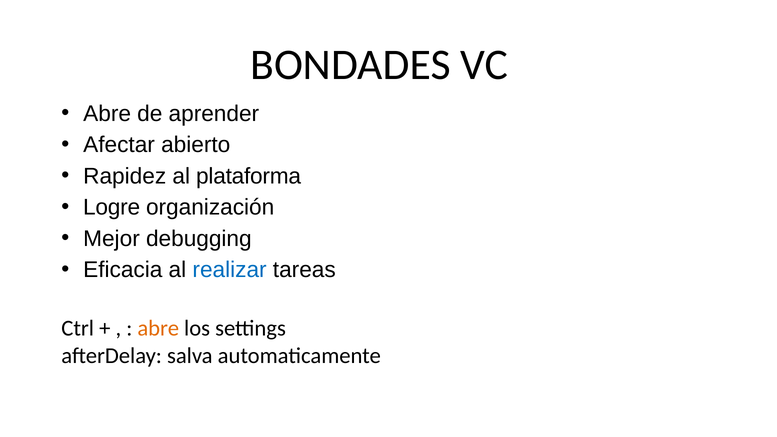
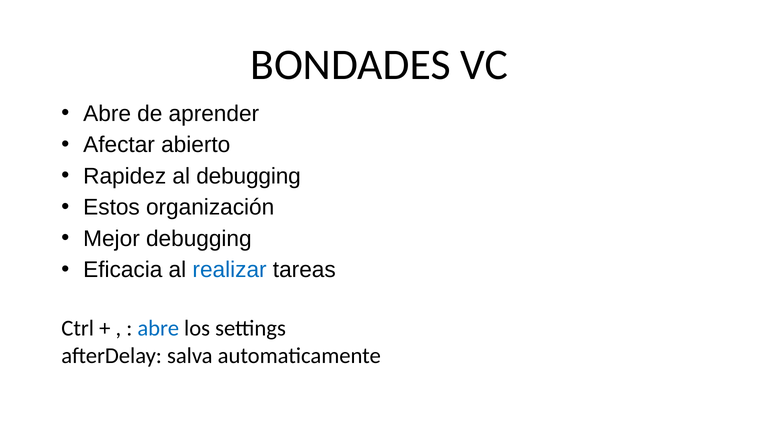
al plataforma: plataforma -> debugging
Logre: Logre -> Estos
abre at (158, 328) colour: orange -> blue
